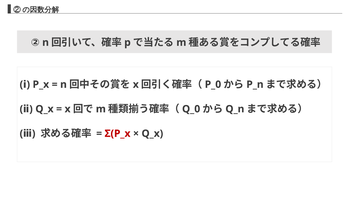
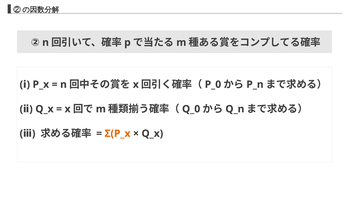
Σ(P_x colour: red -> orange
